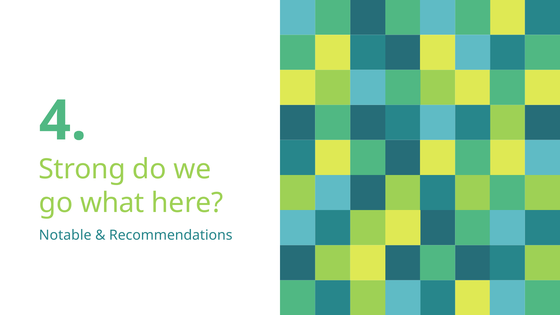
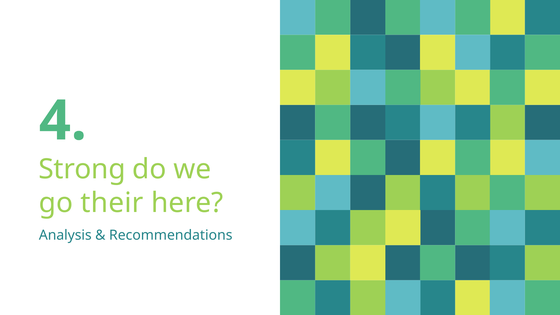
what: what -> their
Notable: Notable -> Analysis
